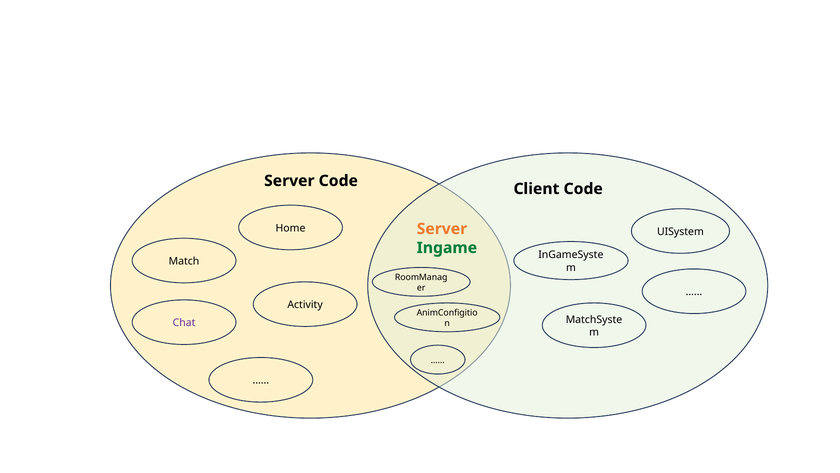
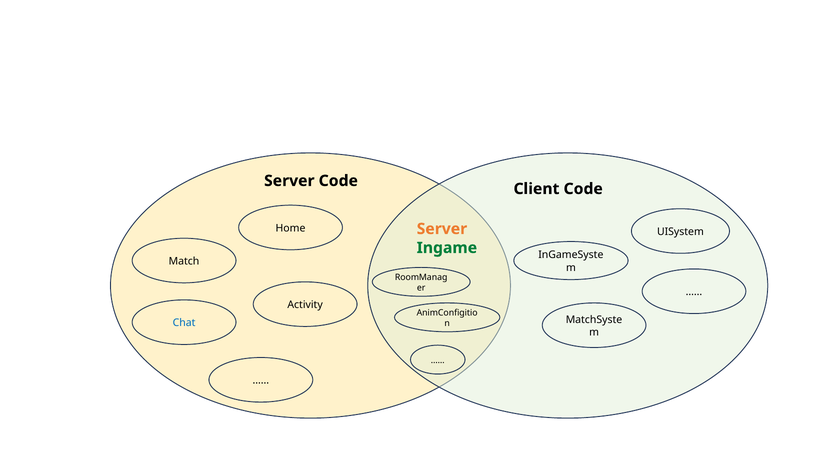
Chat colour: purple -> blue
